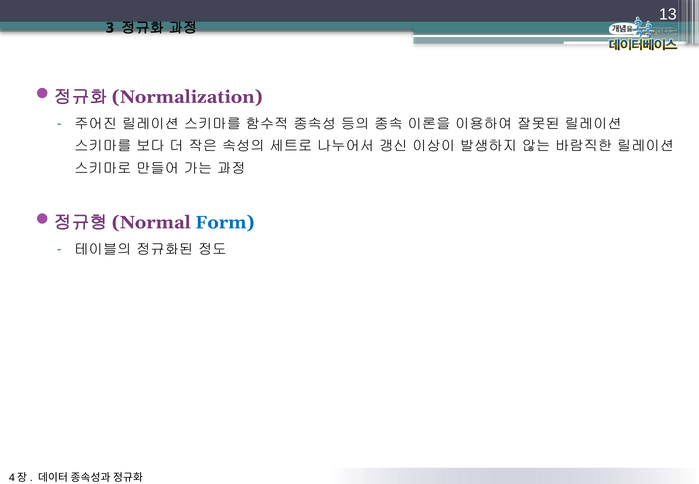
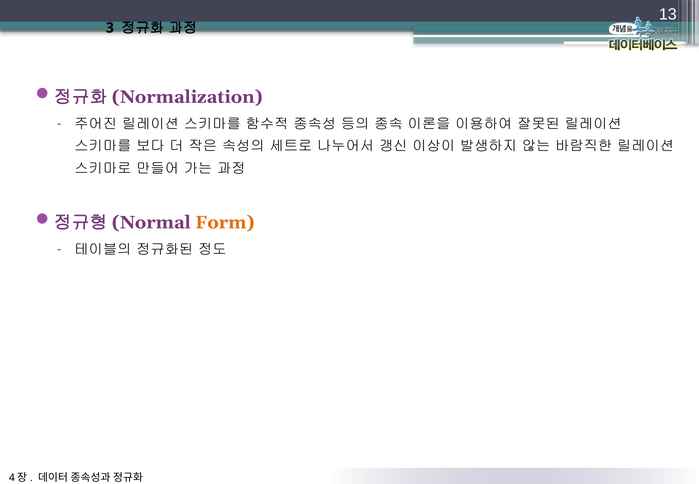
Form colour: blue -> orange
